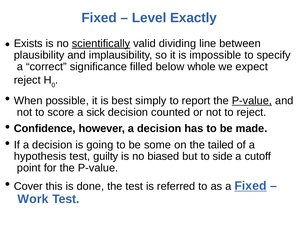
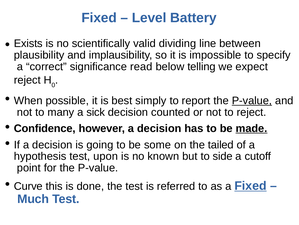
Exactly: Exactly -> Battery
scientifically underline: present -> none
filled: filled -> read
whole: whole -> telling
score: score -> many
made underline: none -> present
guilty: guilty -> upon
biased: biased -> known
Cover: Cover -> Curve
Work: Work -> Much
